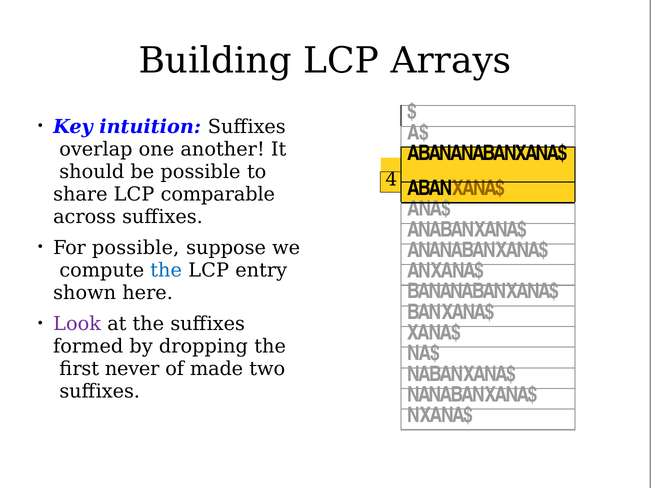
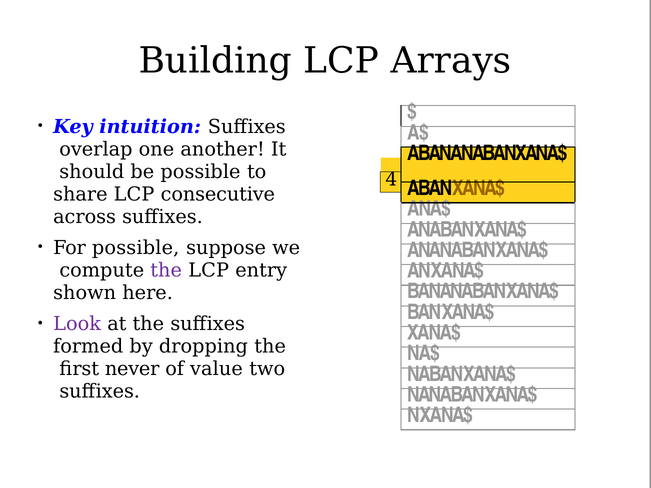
comparable: comparable -> consecutive
the at (166, 271) colour: blue -> purple
made: made -> value
